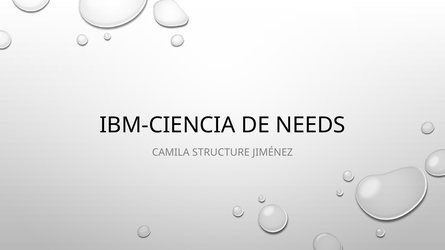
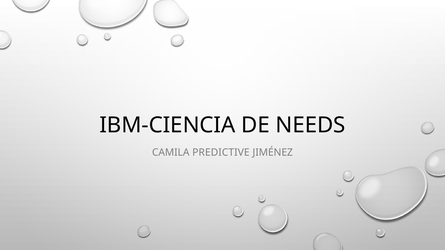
STRUCTURE: STRUCTURE -> PREDICTIVE
